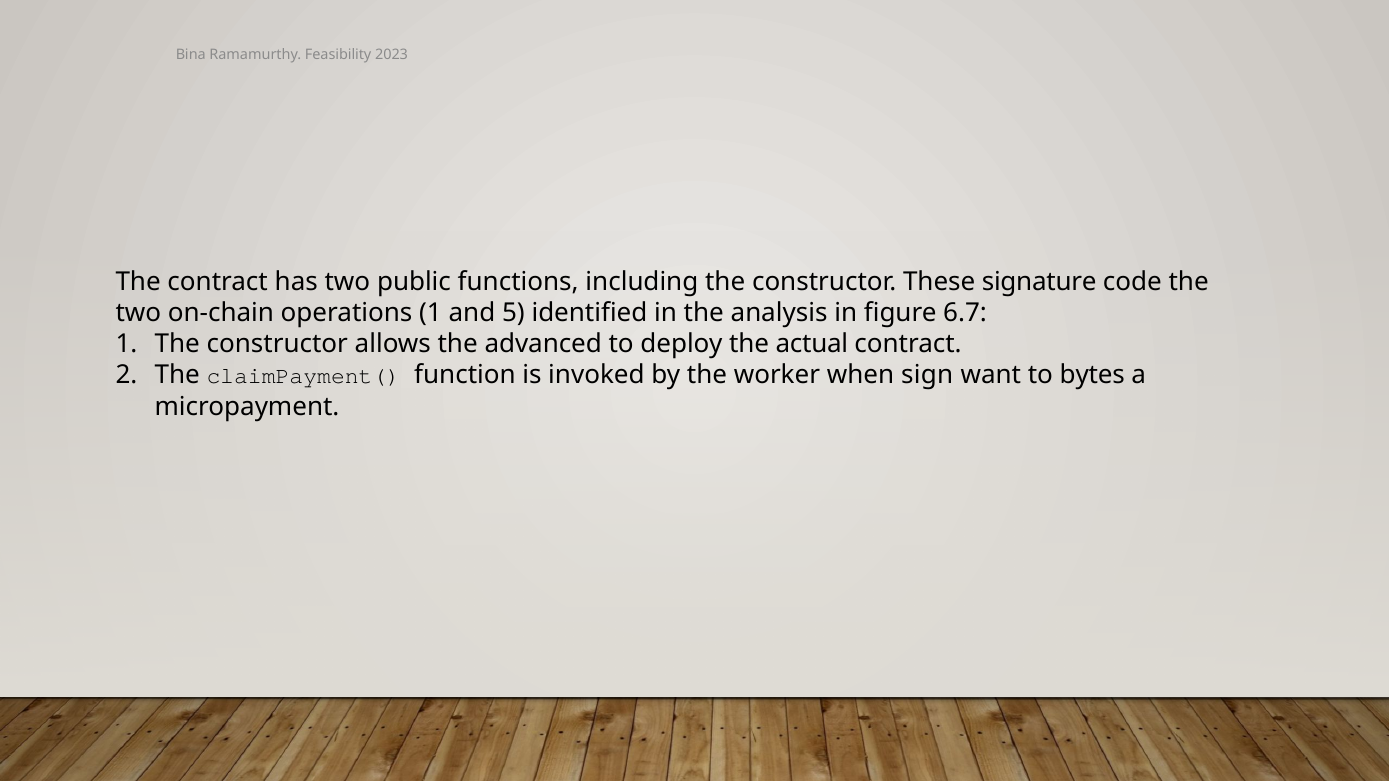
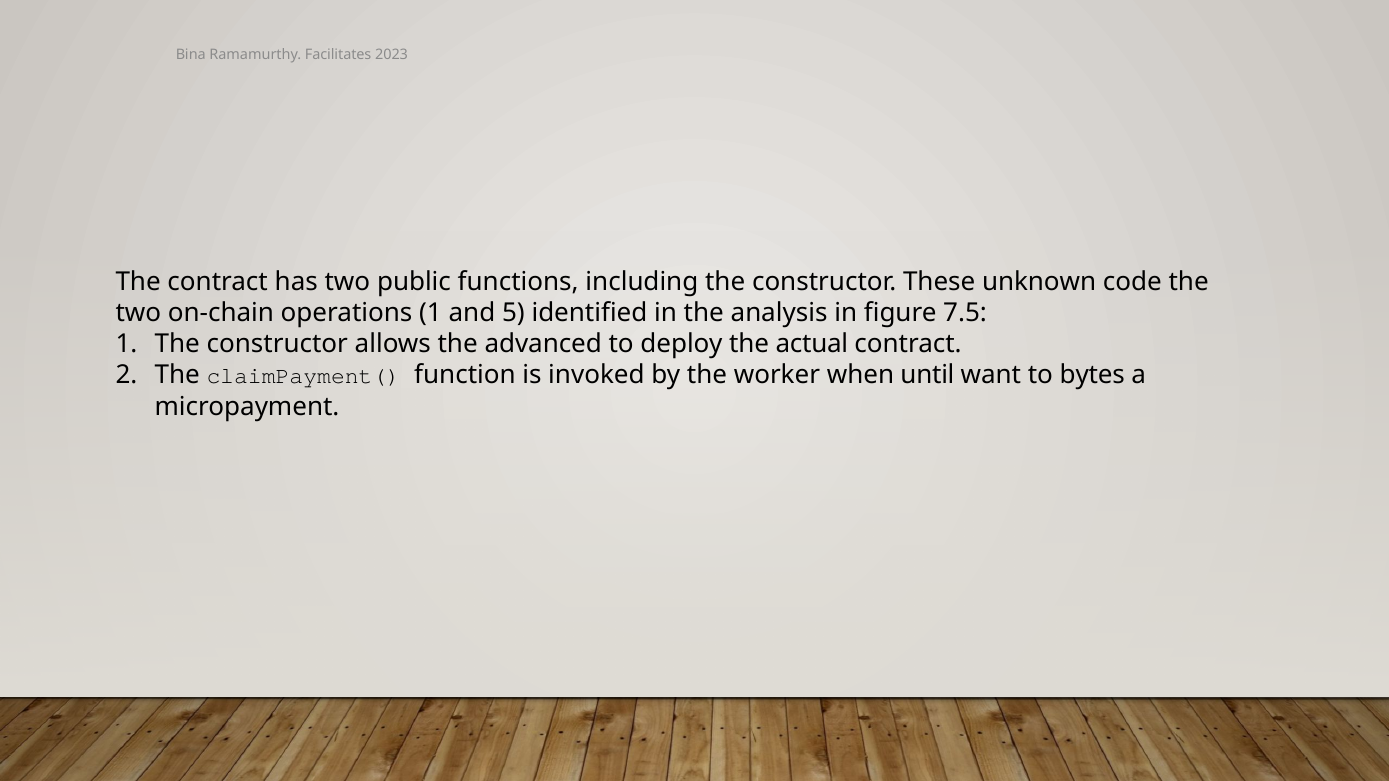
Feasibility: Feasibility -> Facilitates
signature: signature -> unknown
6.7: 6.7 -> 7.5
sign: sign -> until
